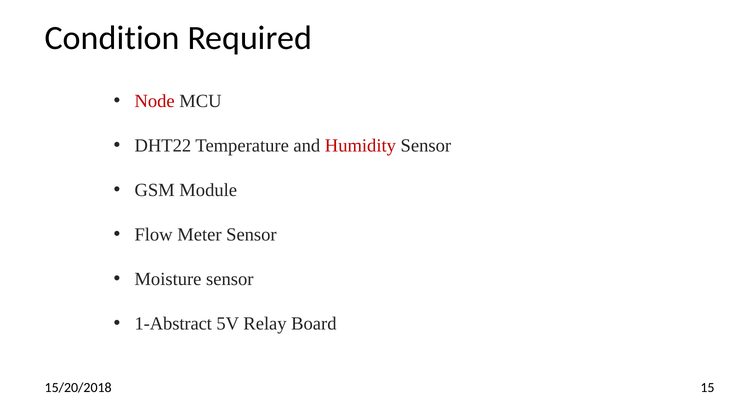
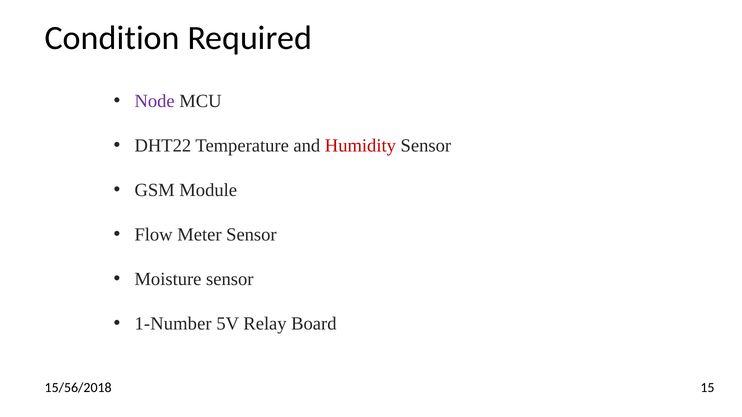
Node colour: red -> purple
1-Abstract: 1-Abstract -> 1-Number
15/20/2018: 15/20/2018 -> 15/56/2018
